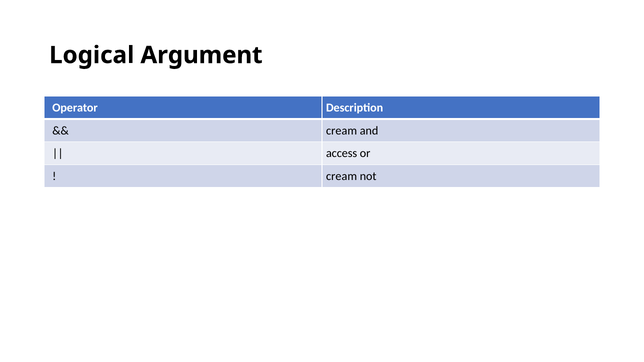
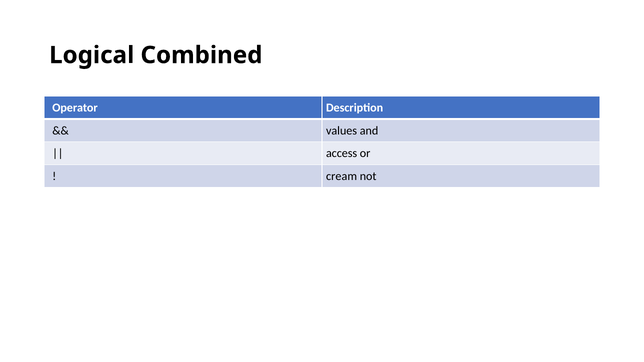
Argument: Argument -> Combined
cream at (342, 131): cream -> values
